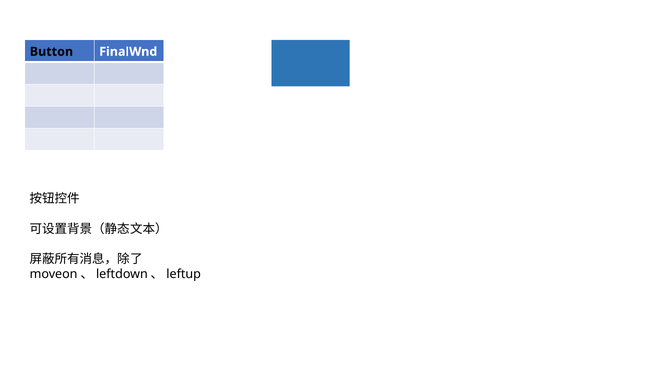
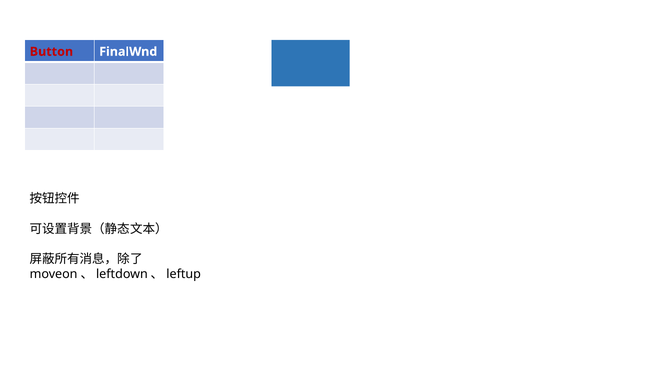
Button colour: black -> red
